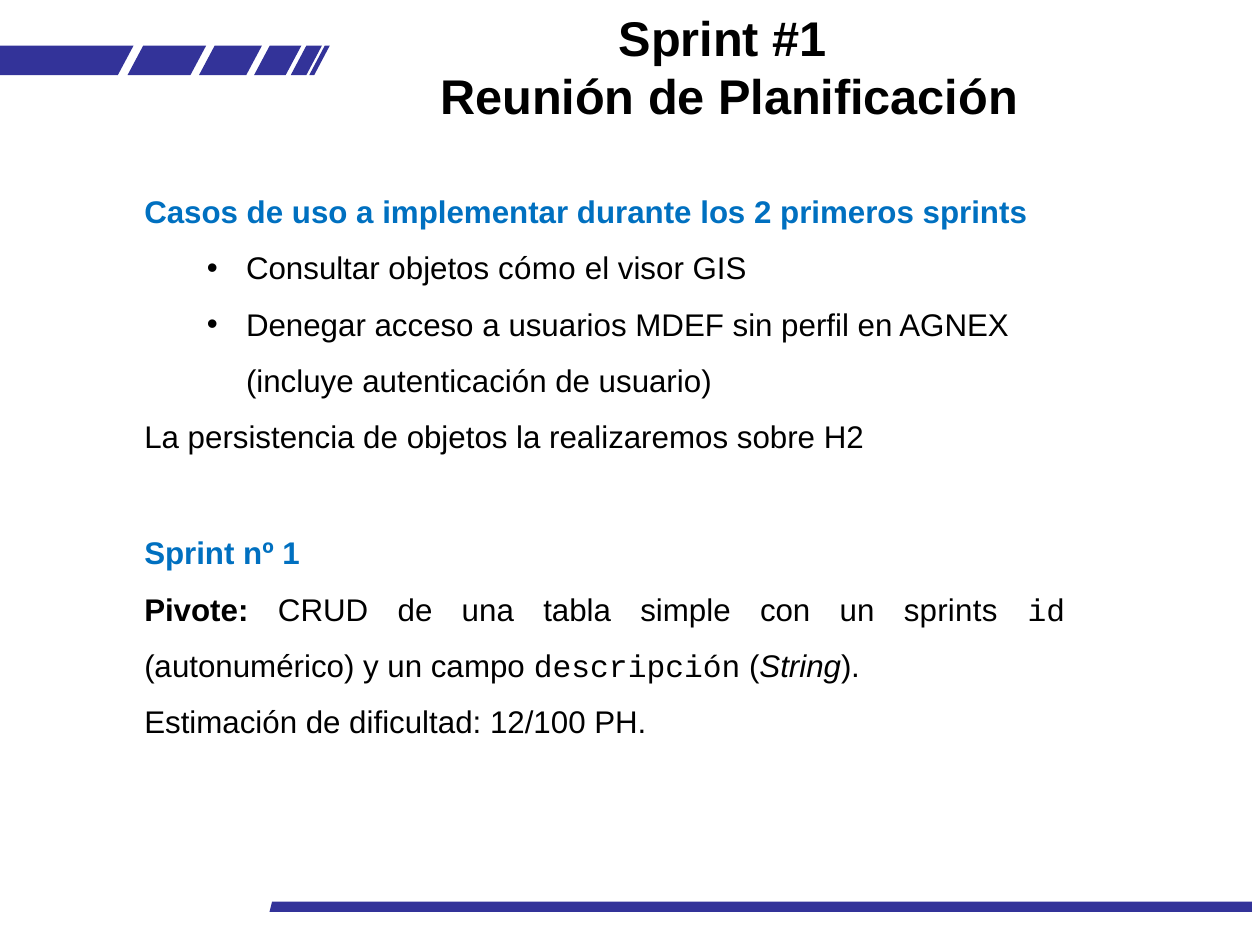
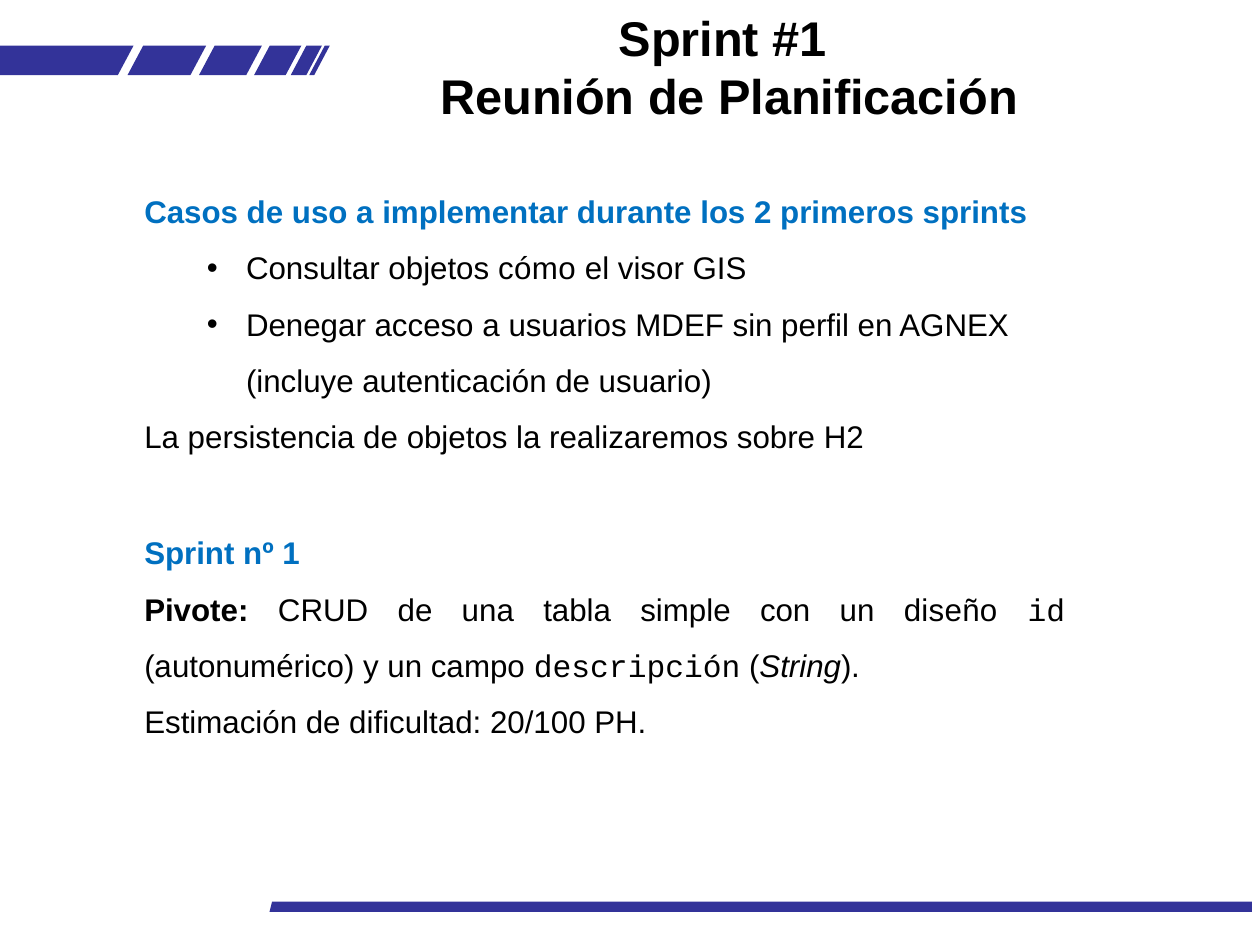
un sprints: sprints -> diseño
12/100: 12/100 -> 20/100
